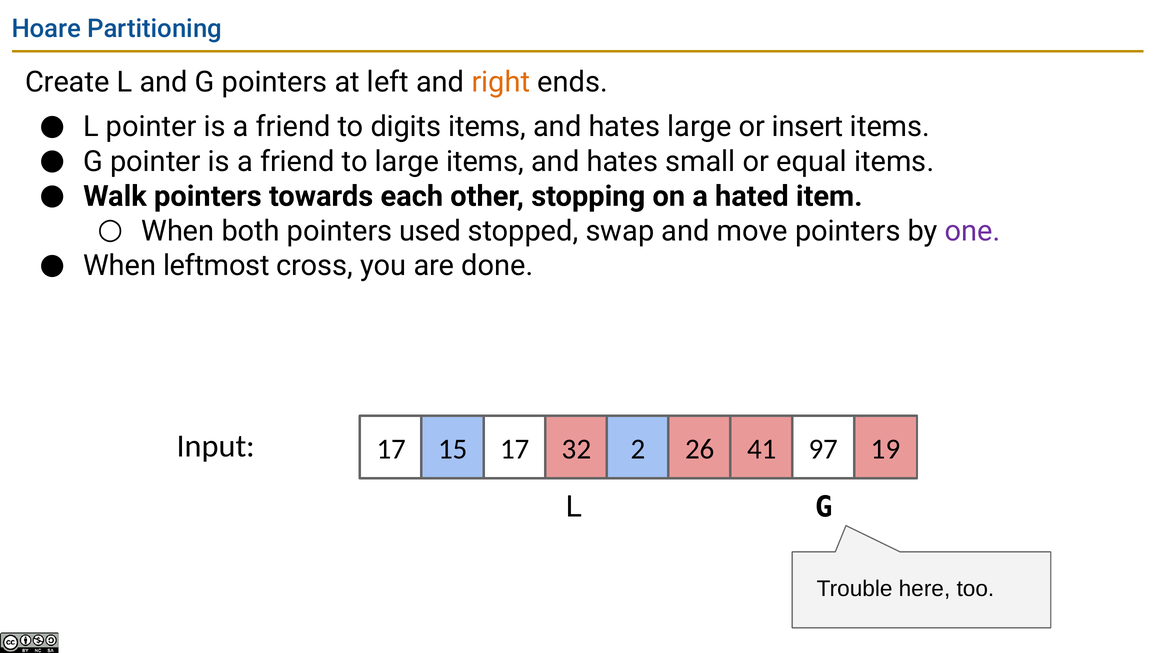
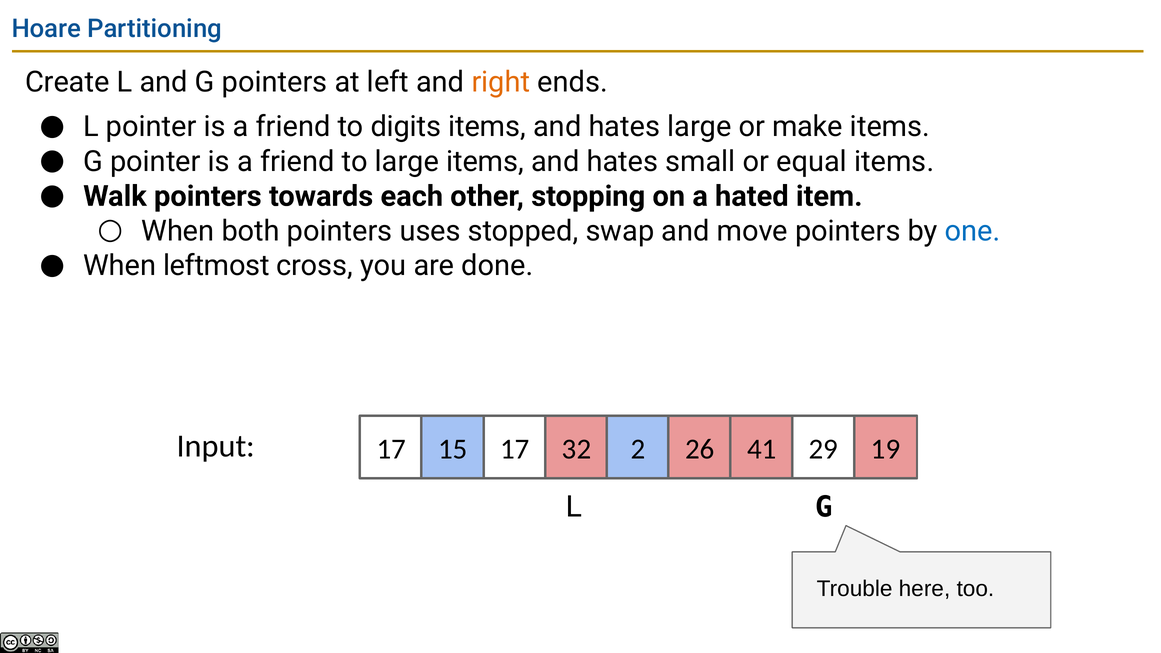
insert: insert -> make
used: used -> uses
one colour: purple -> blue
97: 97 -> 29
